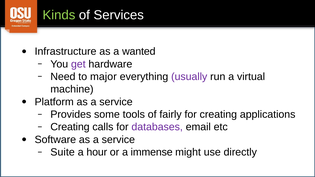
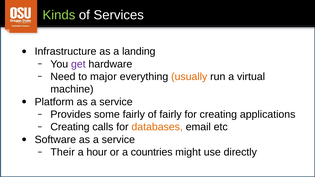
wanted: wanted -> landing
usually colour: purple -> orange
some tools: tools -> fairly
databases colour: purple -> orange
Suite: Suite -> Their
immense: immense -> countries
